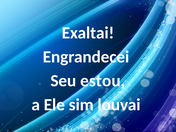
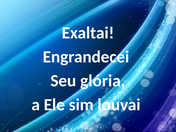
estou: estou -> glória
